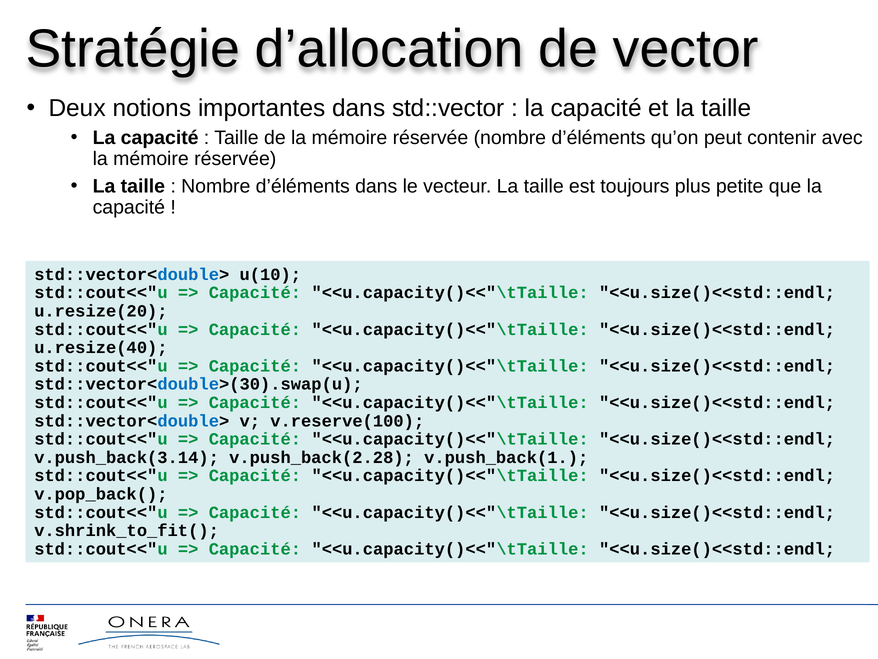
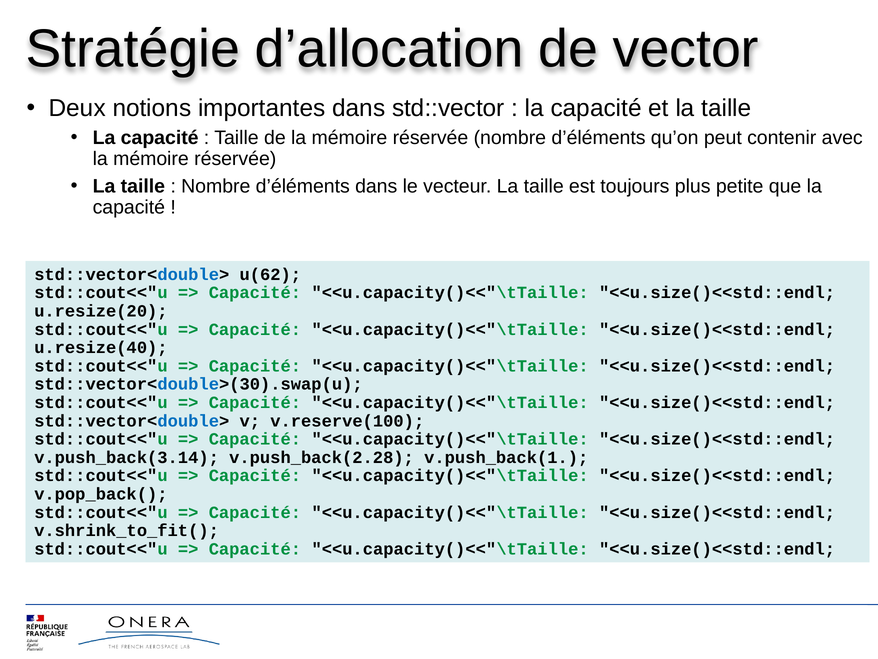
u(10: u(10 -> u(62
